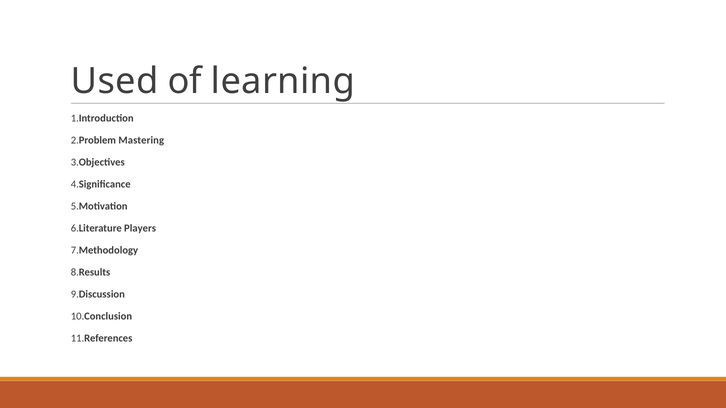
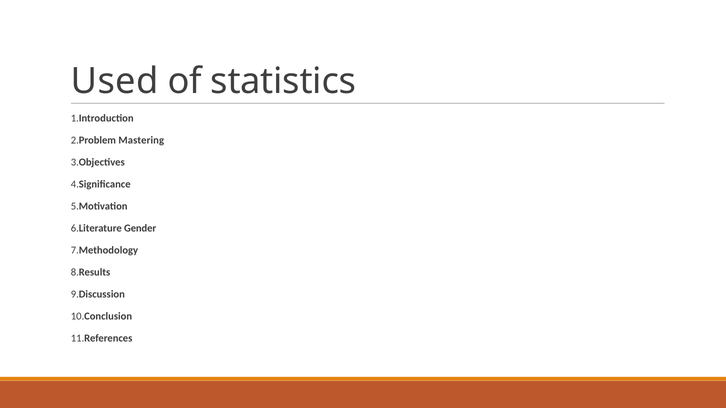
learning: learning -> statistics
Players: Players -> Gender
